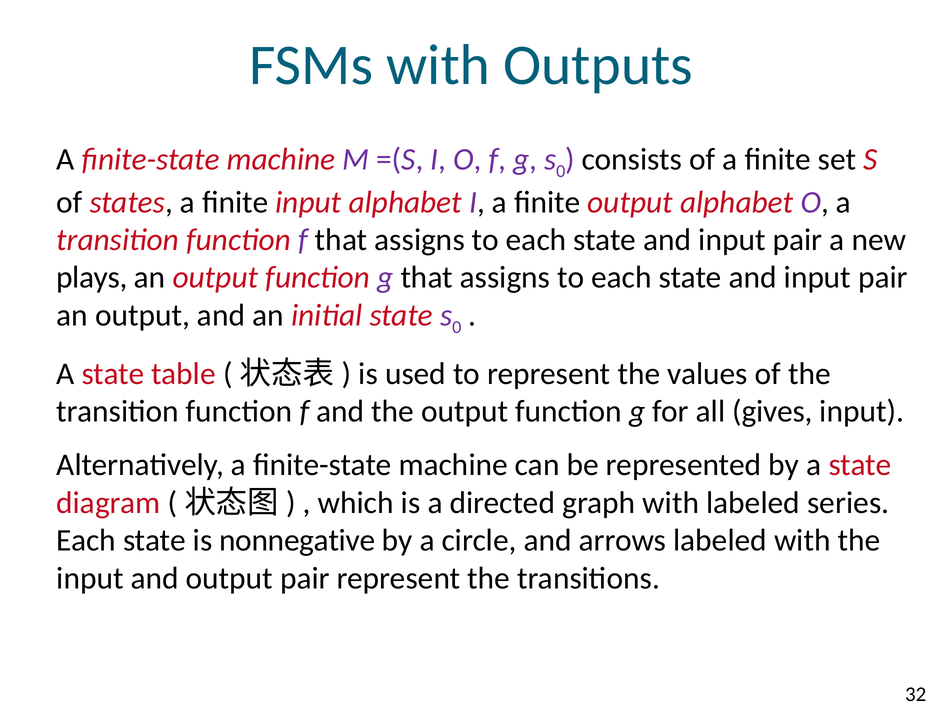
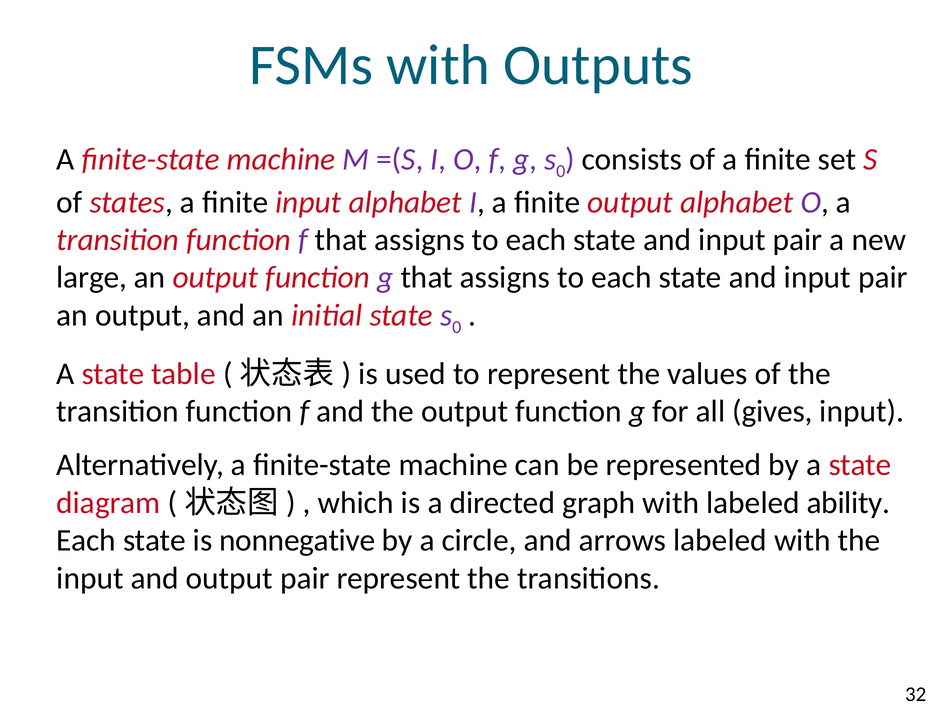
plays: plays -> large
series: series -> ability
